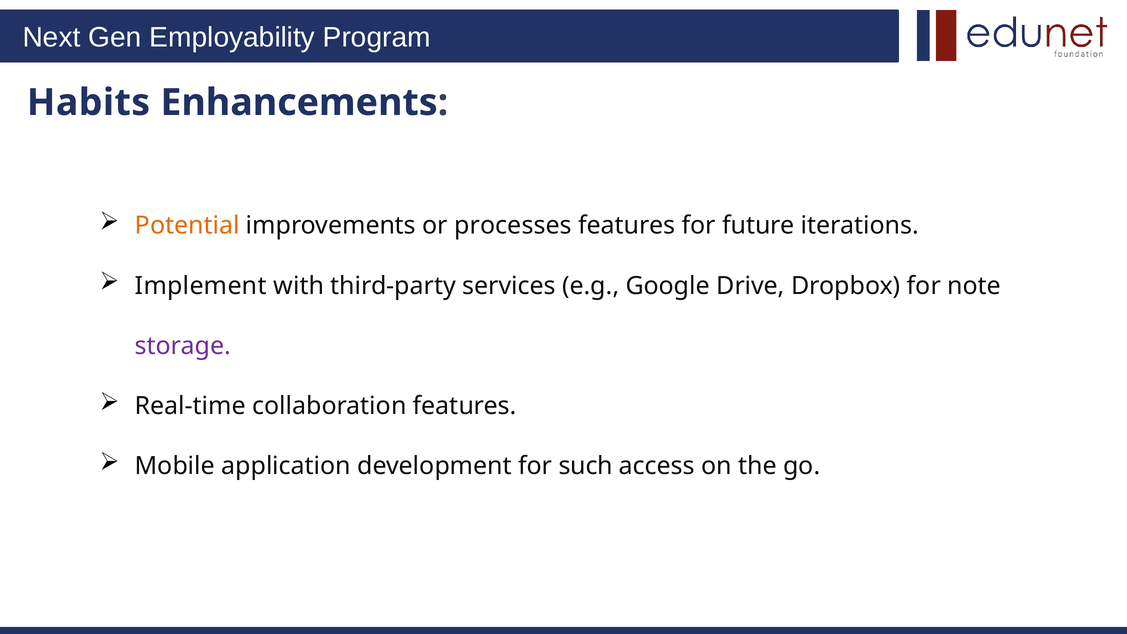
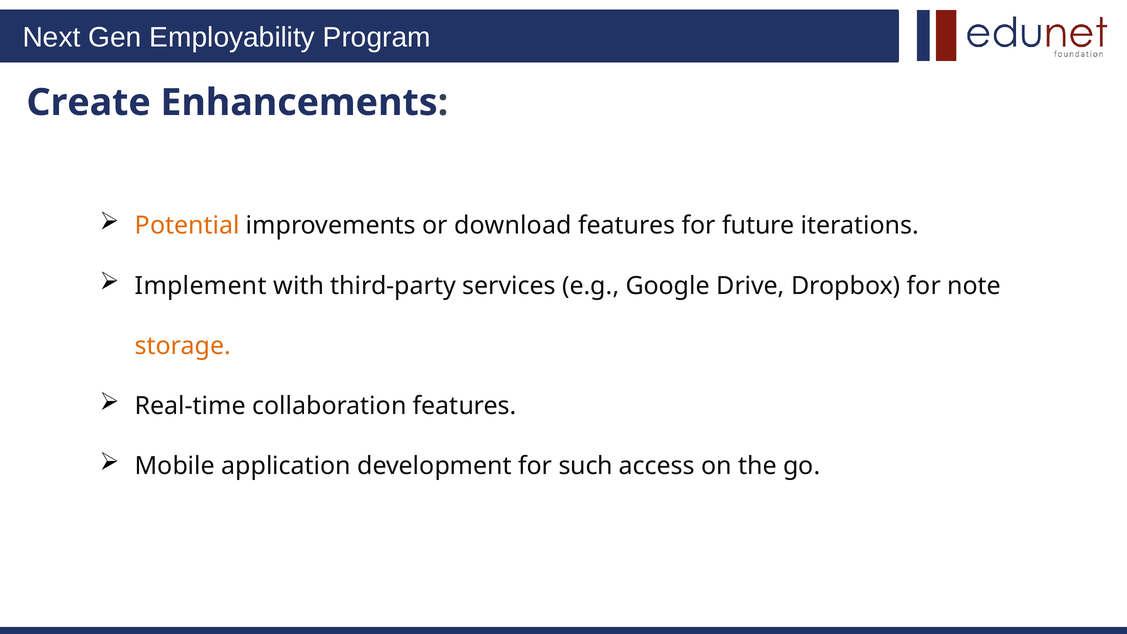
Habits: Habits -> Create
processes: processes -> download
storage colour: purple -> orange
